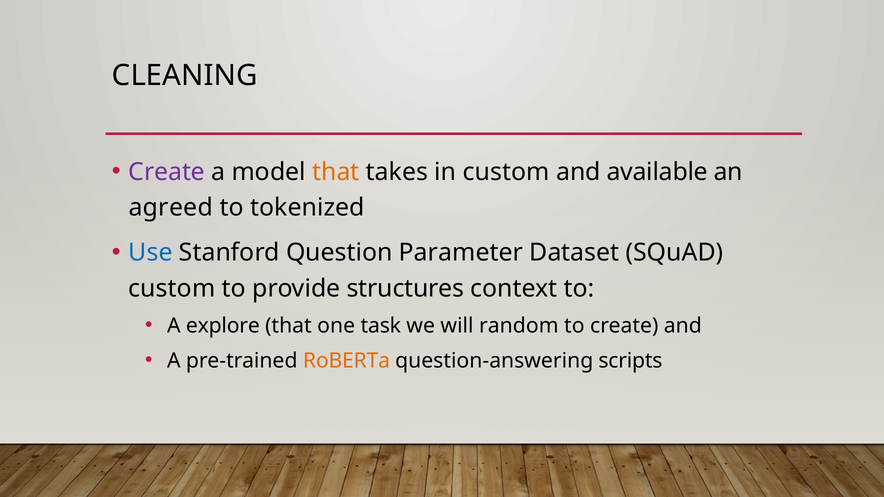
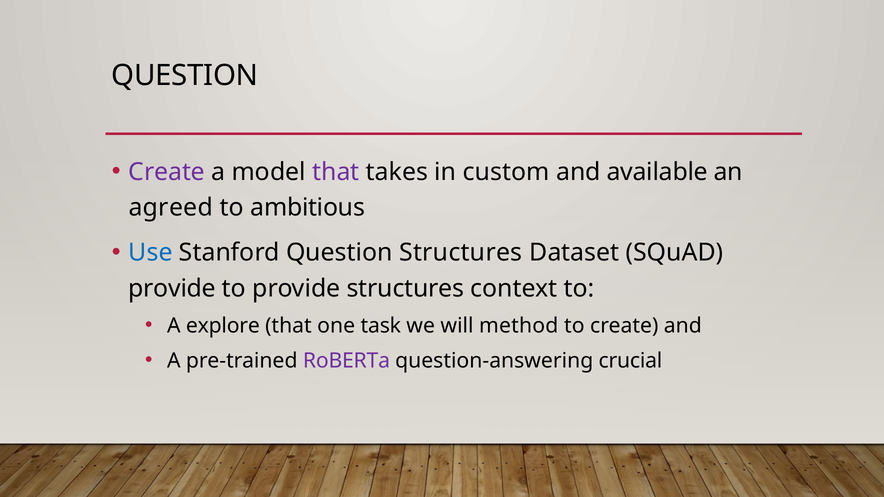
CLEANING at (185, 76): CLEANING -> QUESTION
that at (336, 172) colour: orange -> purple
tokenized: tokenized -> ambitious
Question Parameter: Parameter -> Structures
custom at (172, 289): custom -> provide
random: random -> method
RoBERTa colour: orange -> purple
scripts: scripts -> crucial
